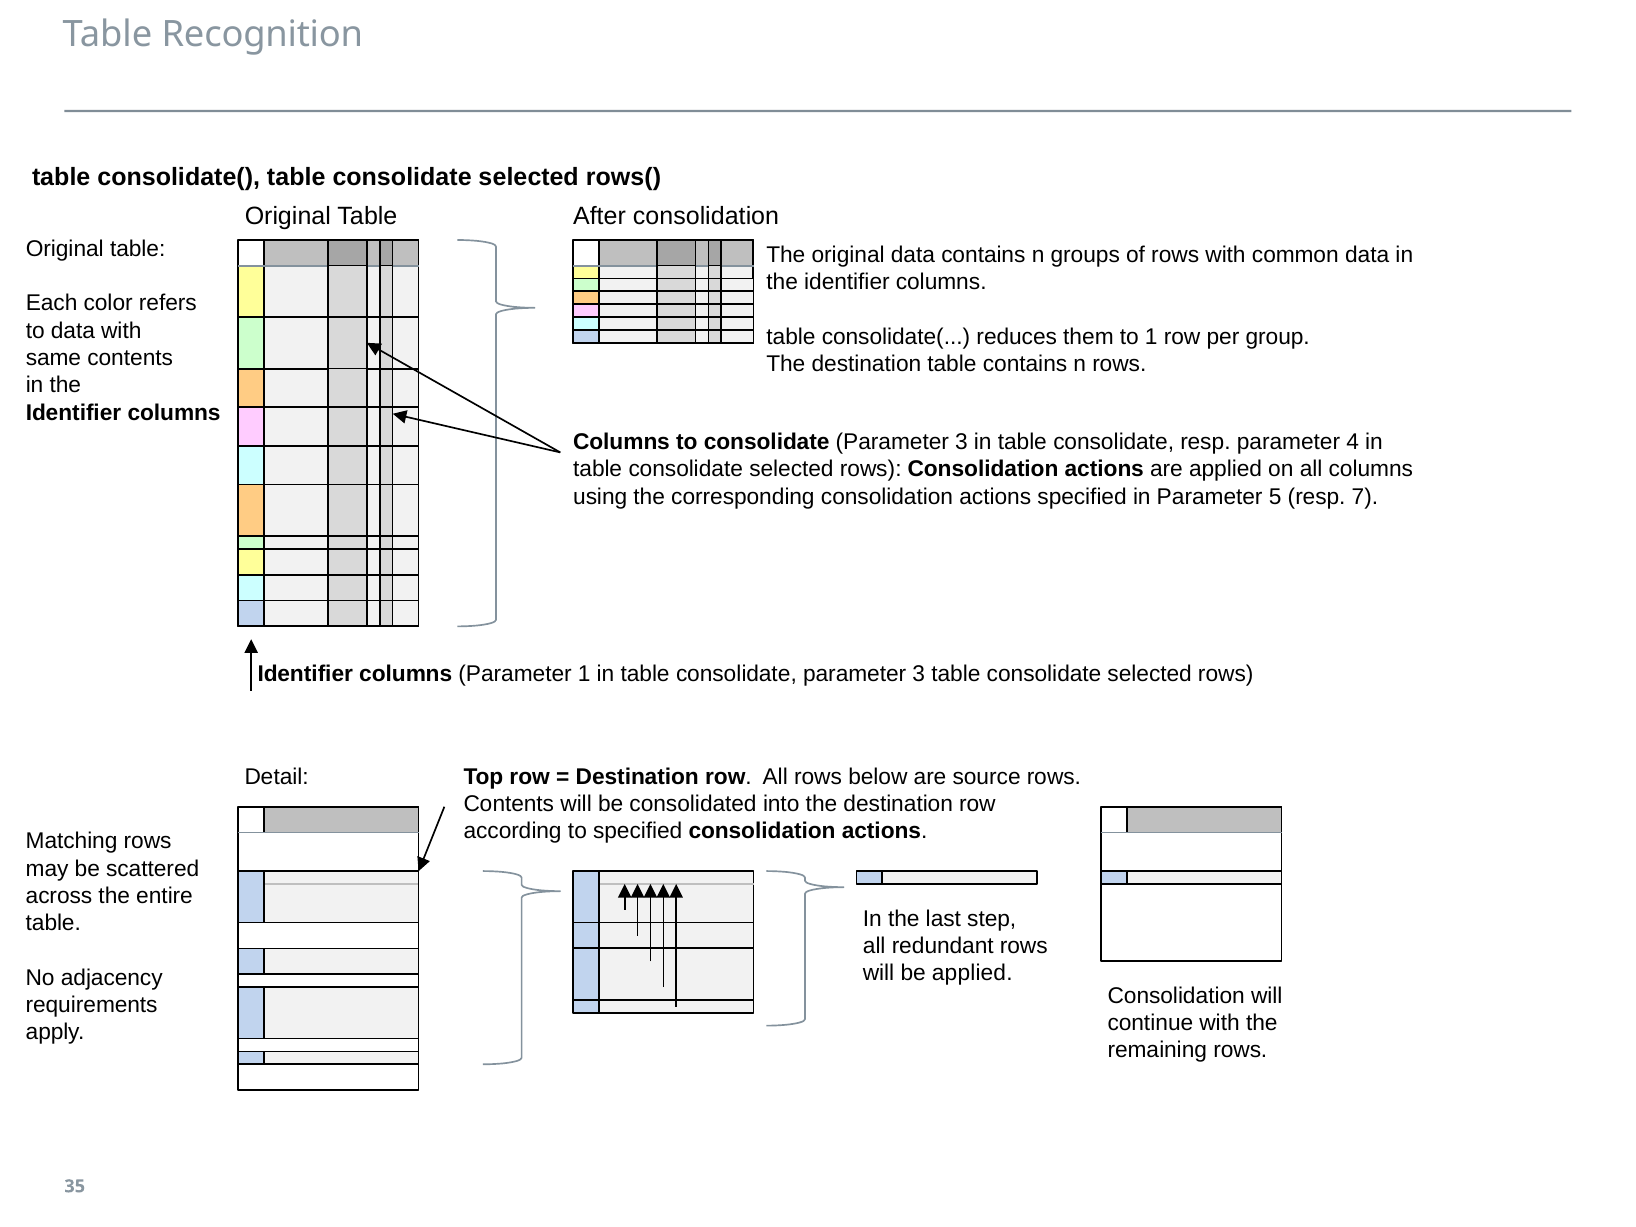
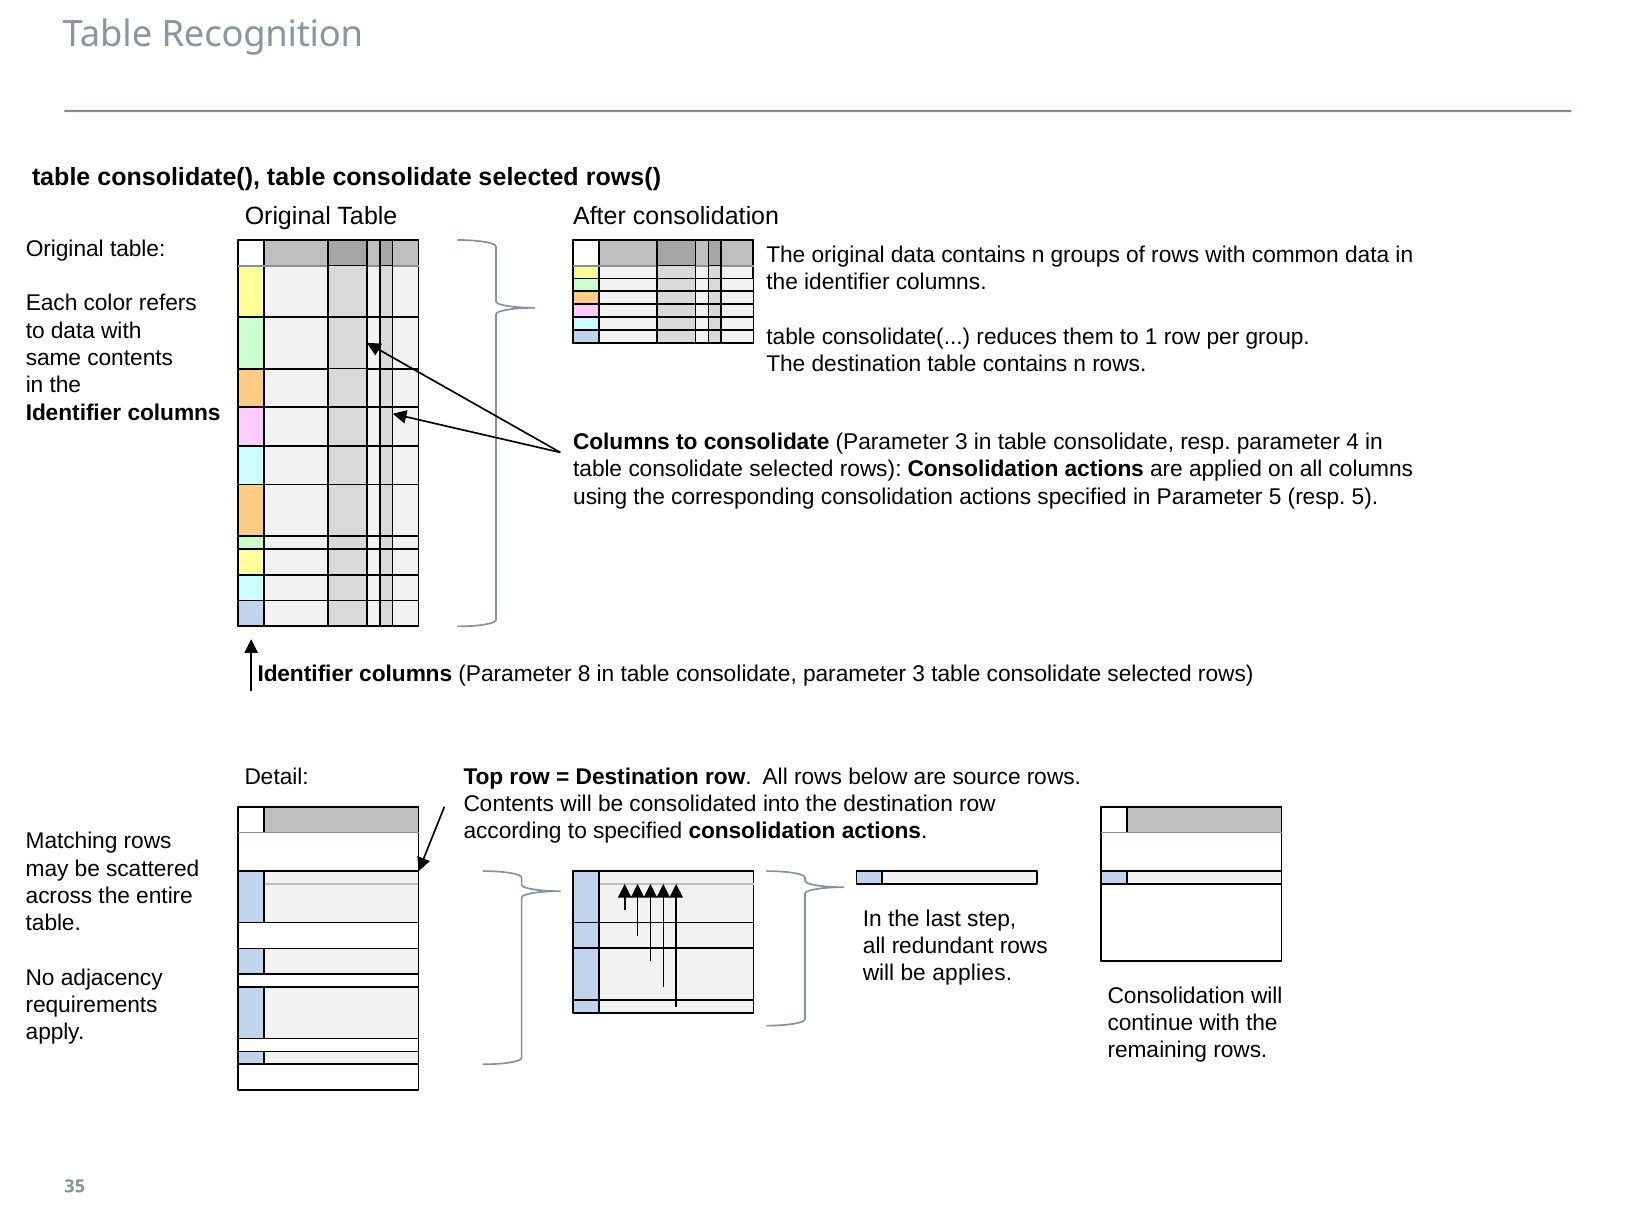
resp 7: 7 -> 5
Parameter 1: 1 -> 8
be applied: applied -> applies
